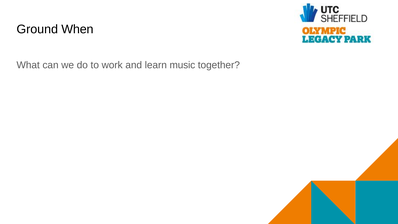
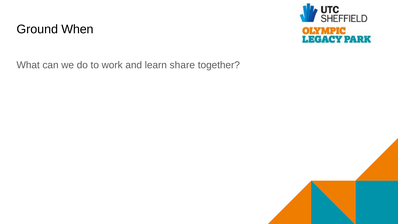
music: music -> share
